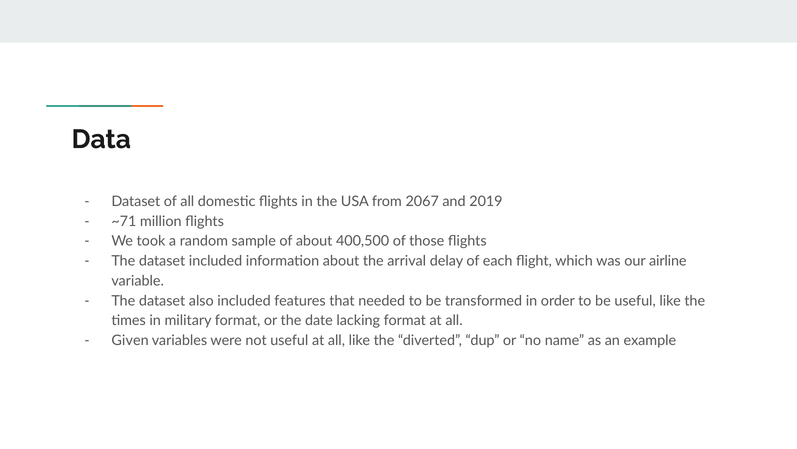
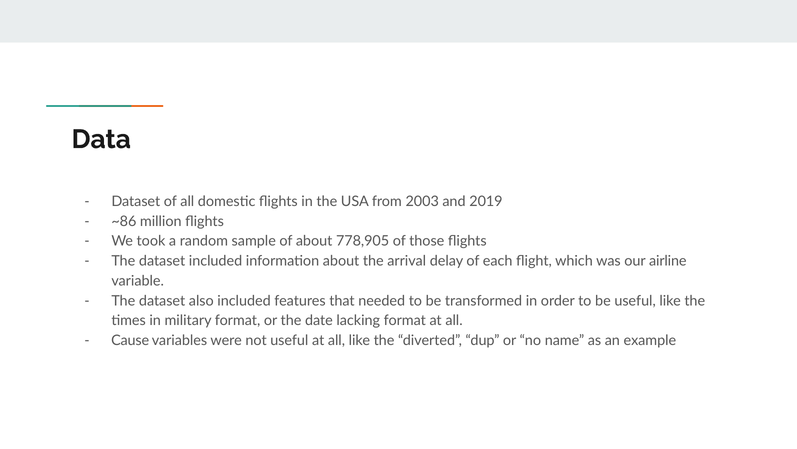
2067: 2067 -> 2003
~71: ~71 -> ~86
400,500: 400,500 -> 778,905
Given: Given -> Cause
